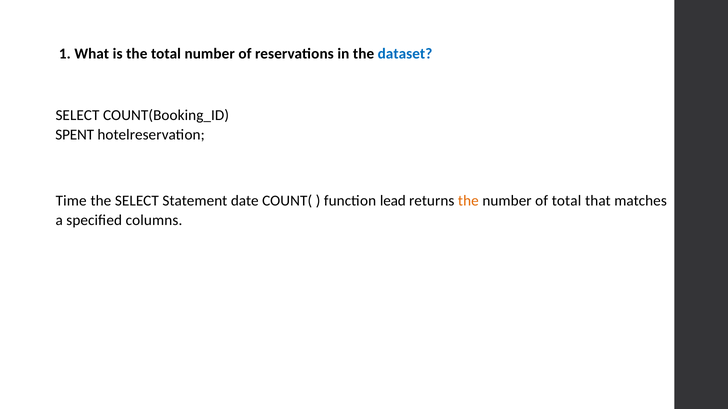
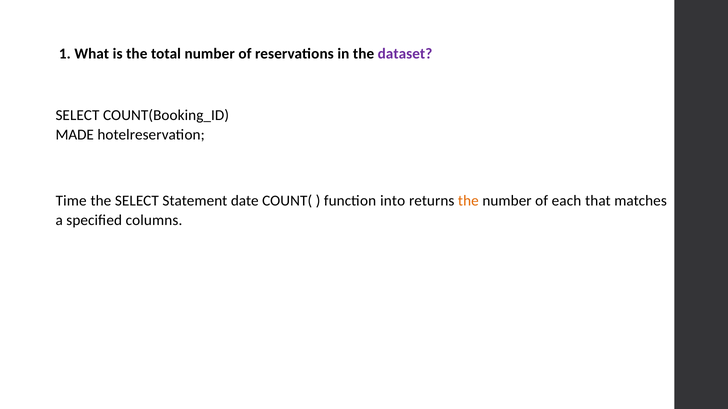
dataset colour: blue -> purple
SPENT: SPENT -> MADE
lead: lead -> into
of total: total -> each
